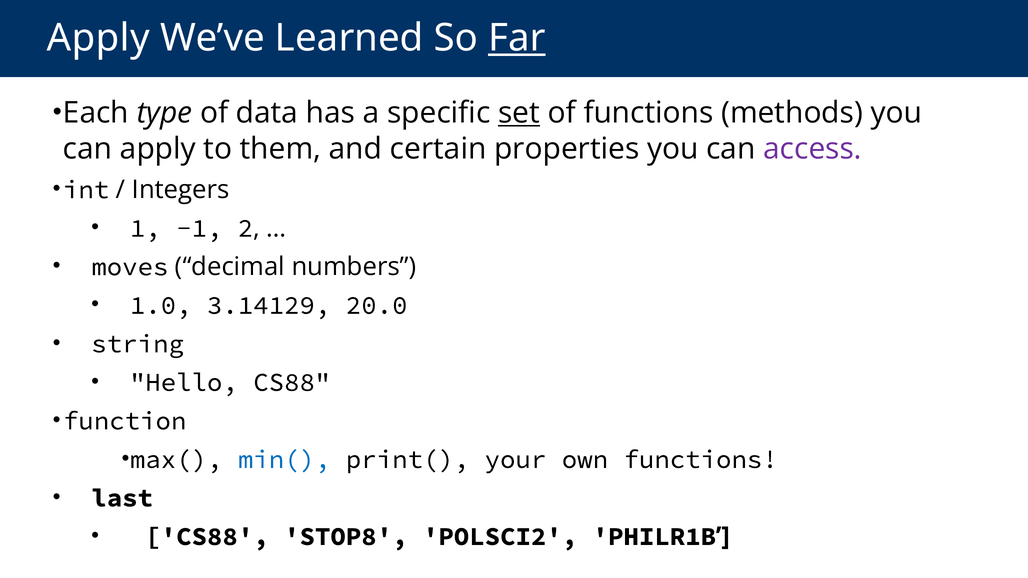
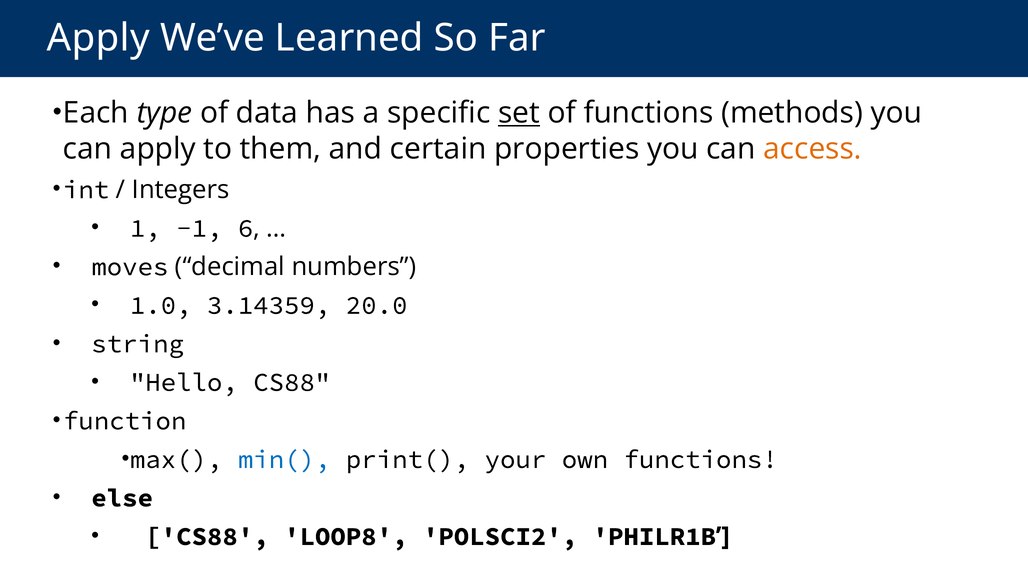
Far underline: present -> none
access colour: purple -> orange
2: 2 -> 6
3.14129: 3.14129 -> 3.14359
last: last -> else
STOP8: STOP8 -> LOOP8
